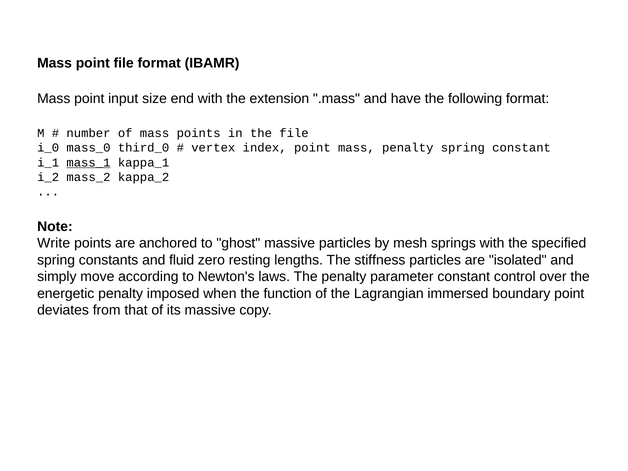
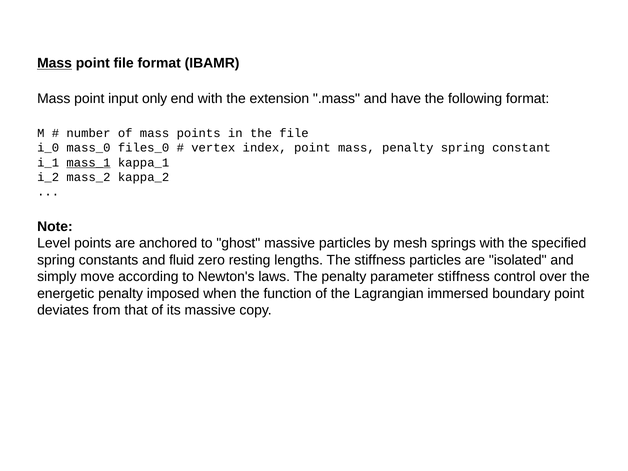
Mass at (55, 63) underline: none -> present
size: size -> only
third_0: third_0 -> files_0
Write: Write -> Level
parameter constant: constant -> stiffness
